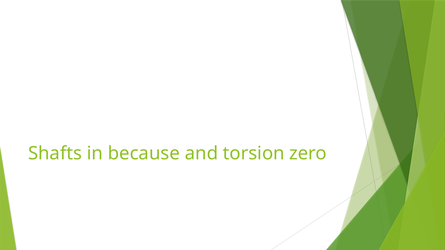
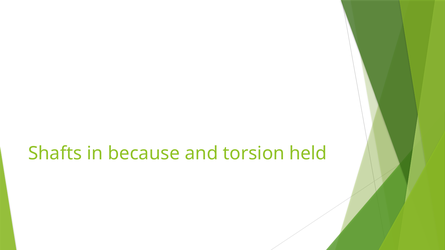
zero: zero -> held
